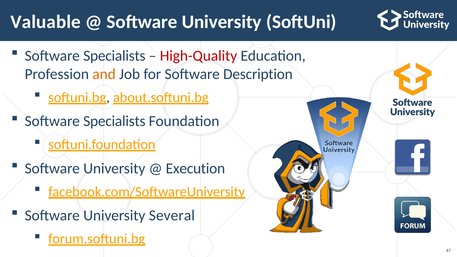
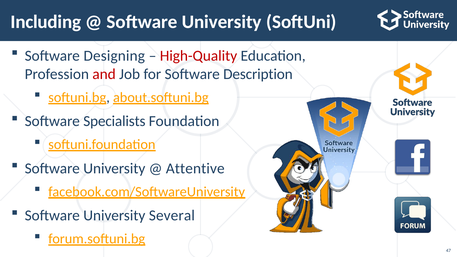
Valuable: Valuable -> Including
Specialists at (114, 56): Specialists -> Designing
and colour: orange -> red
Execution: Execution -> Attentive
